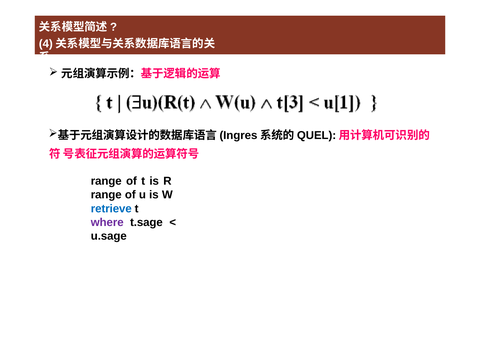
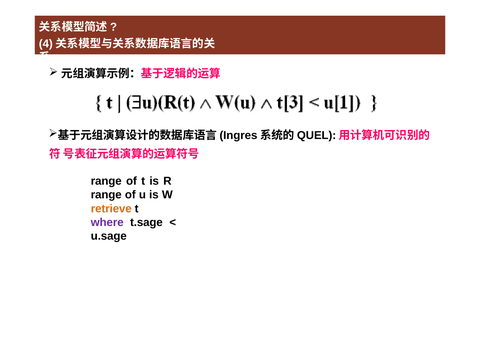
retrieve colour: blue -> orange
